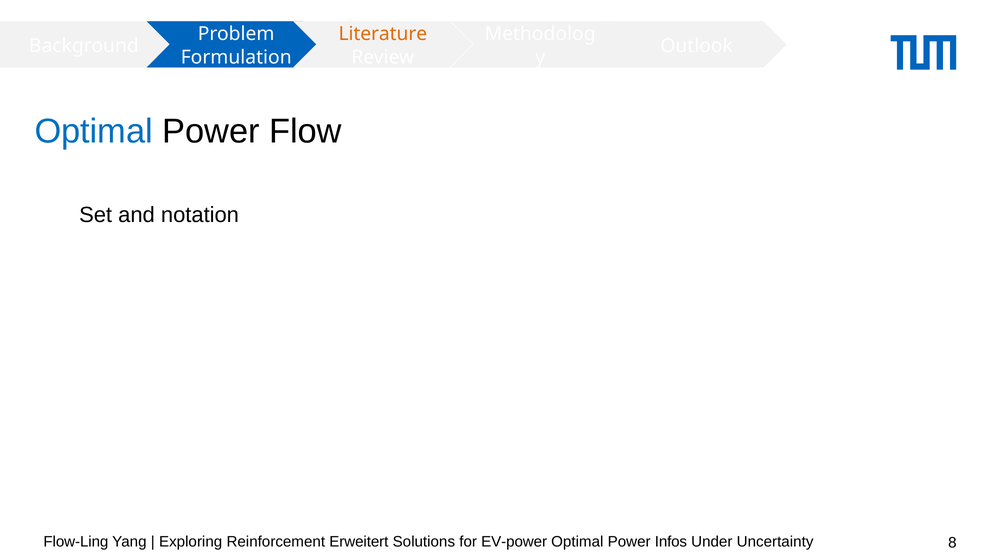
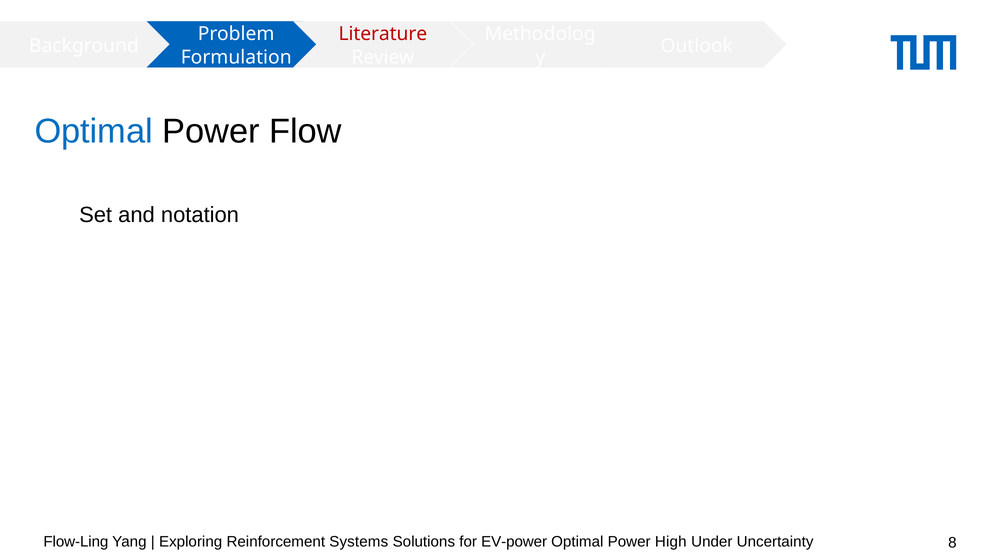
Literature colour: orange -> red
Erweitert: Erweitert -> Systems
Infos: Infos -> High
